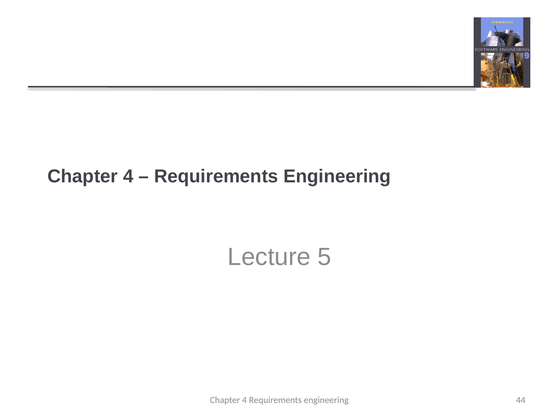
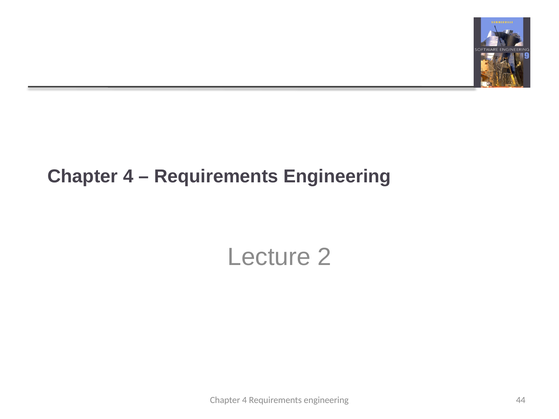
5: 5 -> 2
